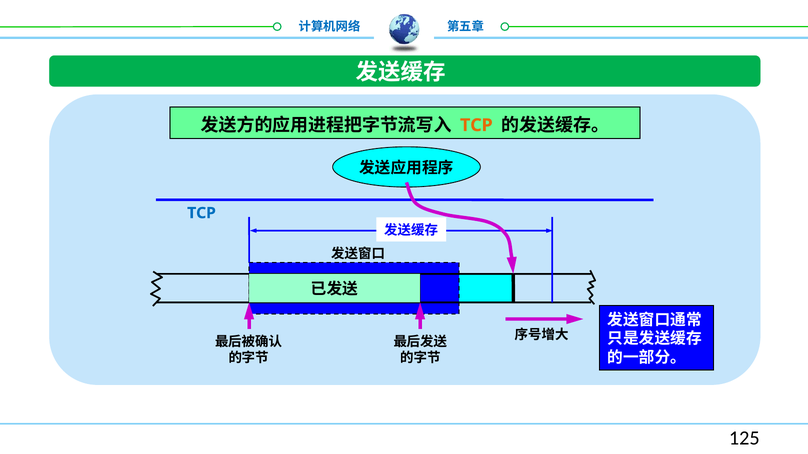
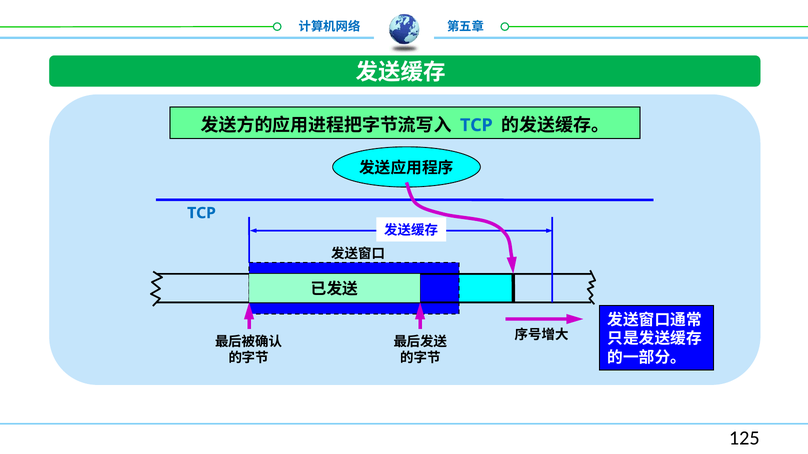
TCP at (476, 125) colour: orange -> blue
